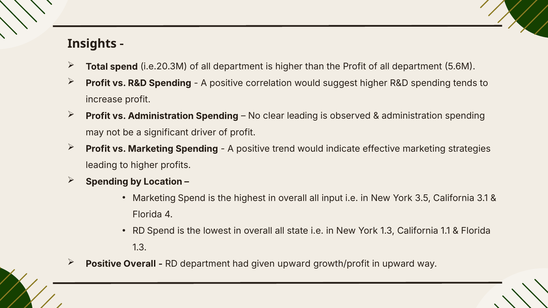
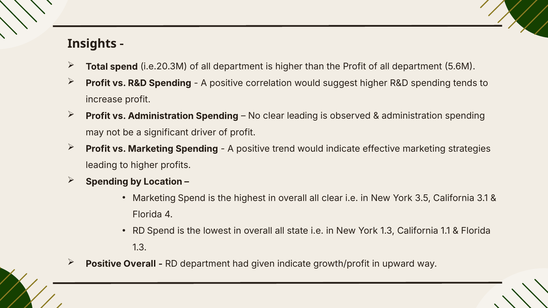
all input: input -> clear
given upward: upward -> indicate
